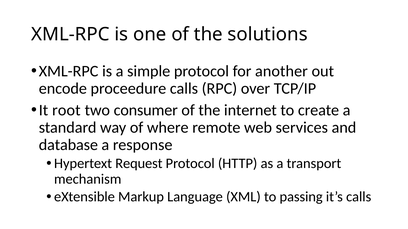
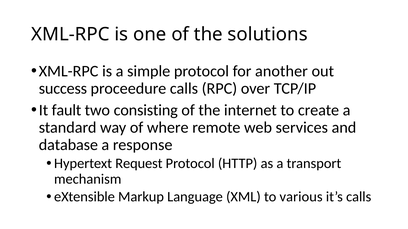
encode: encode -> success
root: root -> fault
consumer: consumer -> consisting
passing: passing -> various
